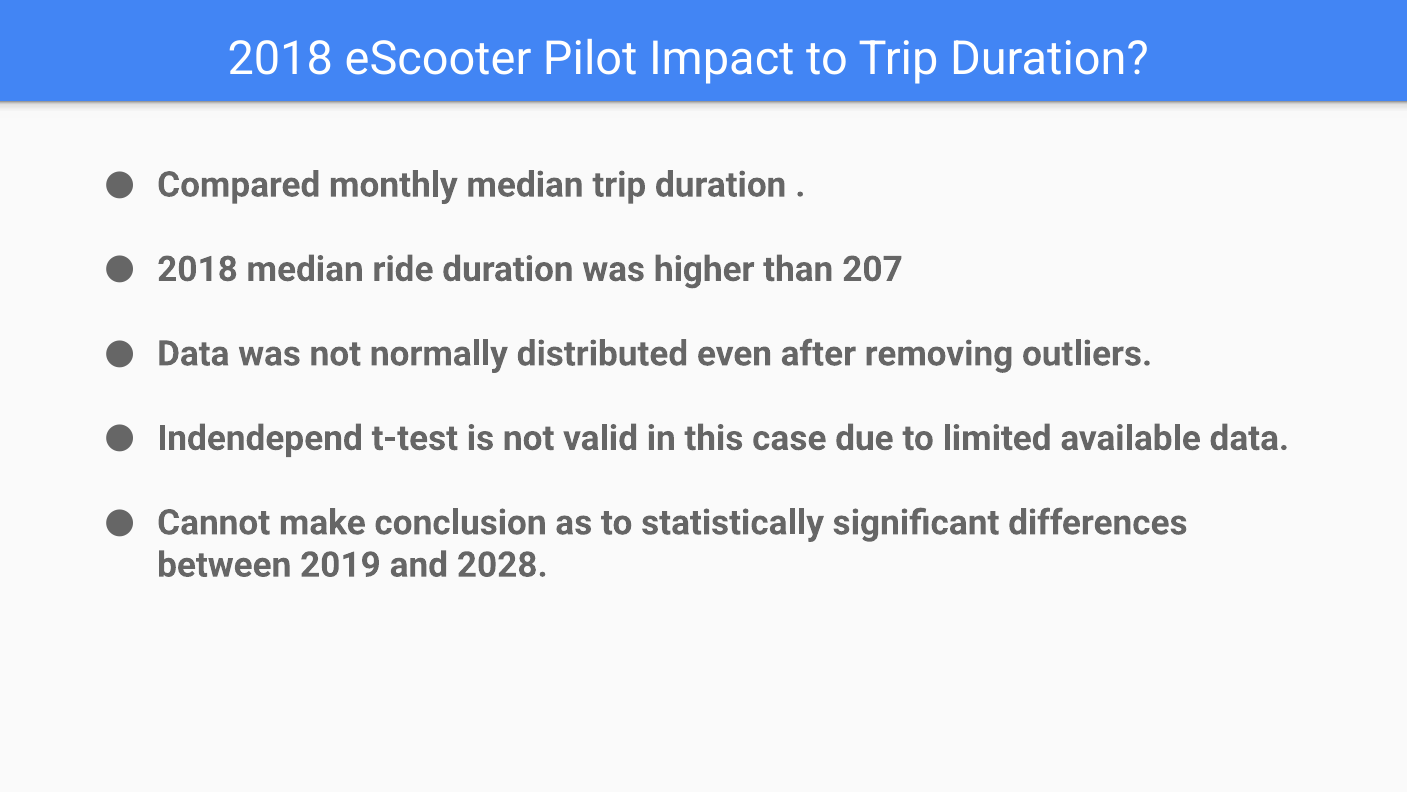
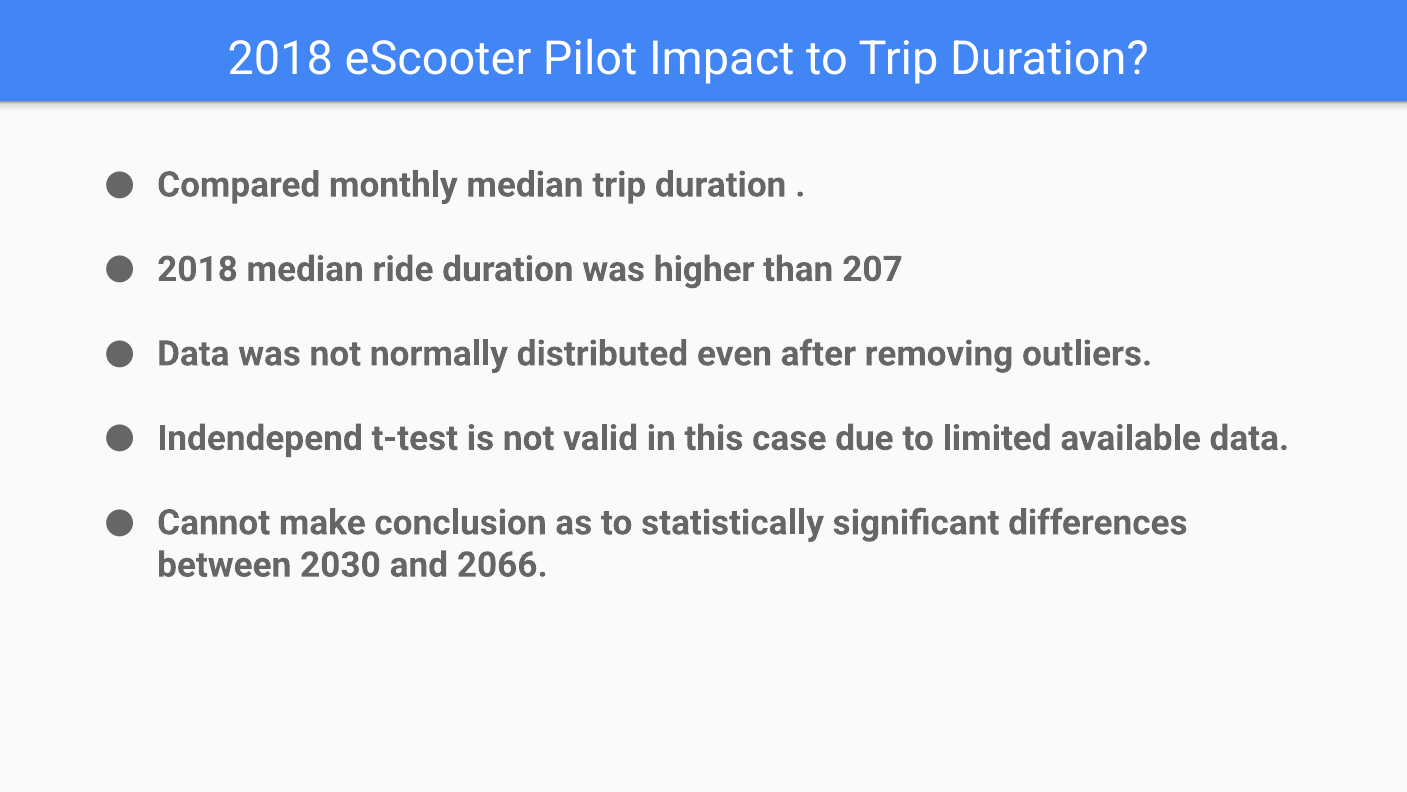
2019: 2019 -> 2030
2028: 2028 -> 2066
